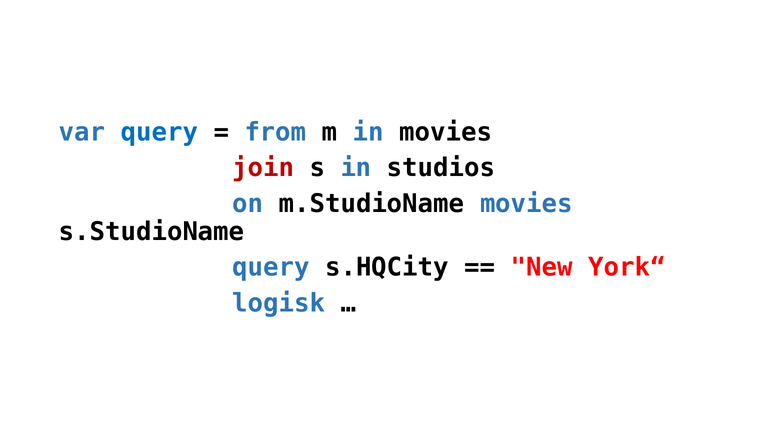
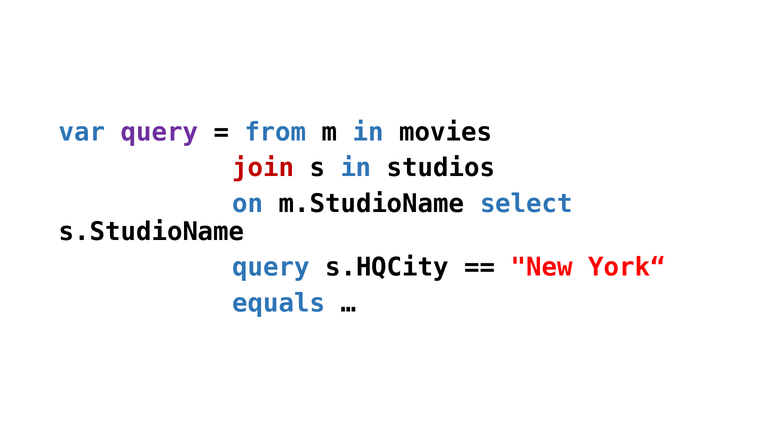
query at (159, 132) colour: blue -> purple
m.StudioName movies: movies -> select
logisk: logisk -> equals
